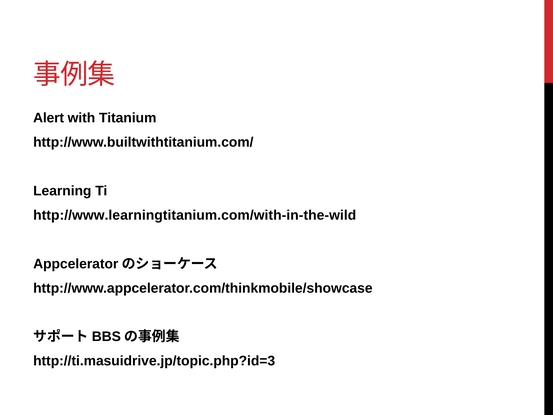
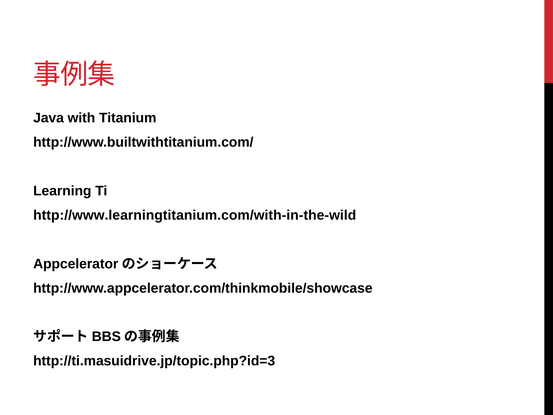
Alert: Alert -> Java
